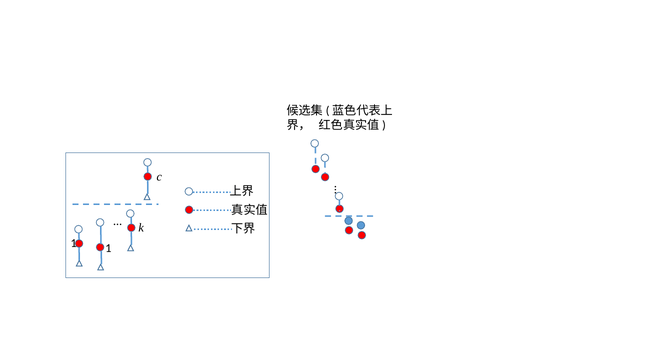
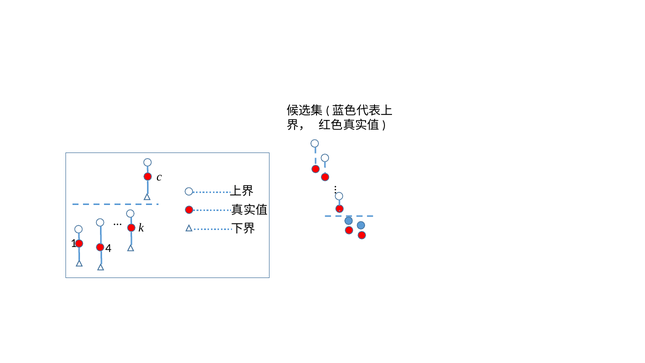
1 1: 1 -> 4
